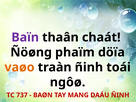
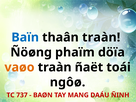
Baïn colour: purple -> blue
thaân chaát: chaát -> traàn
traàn ñinh: ñinh -> ñaët
